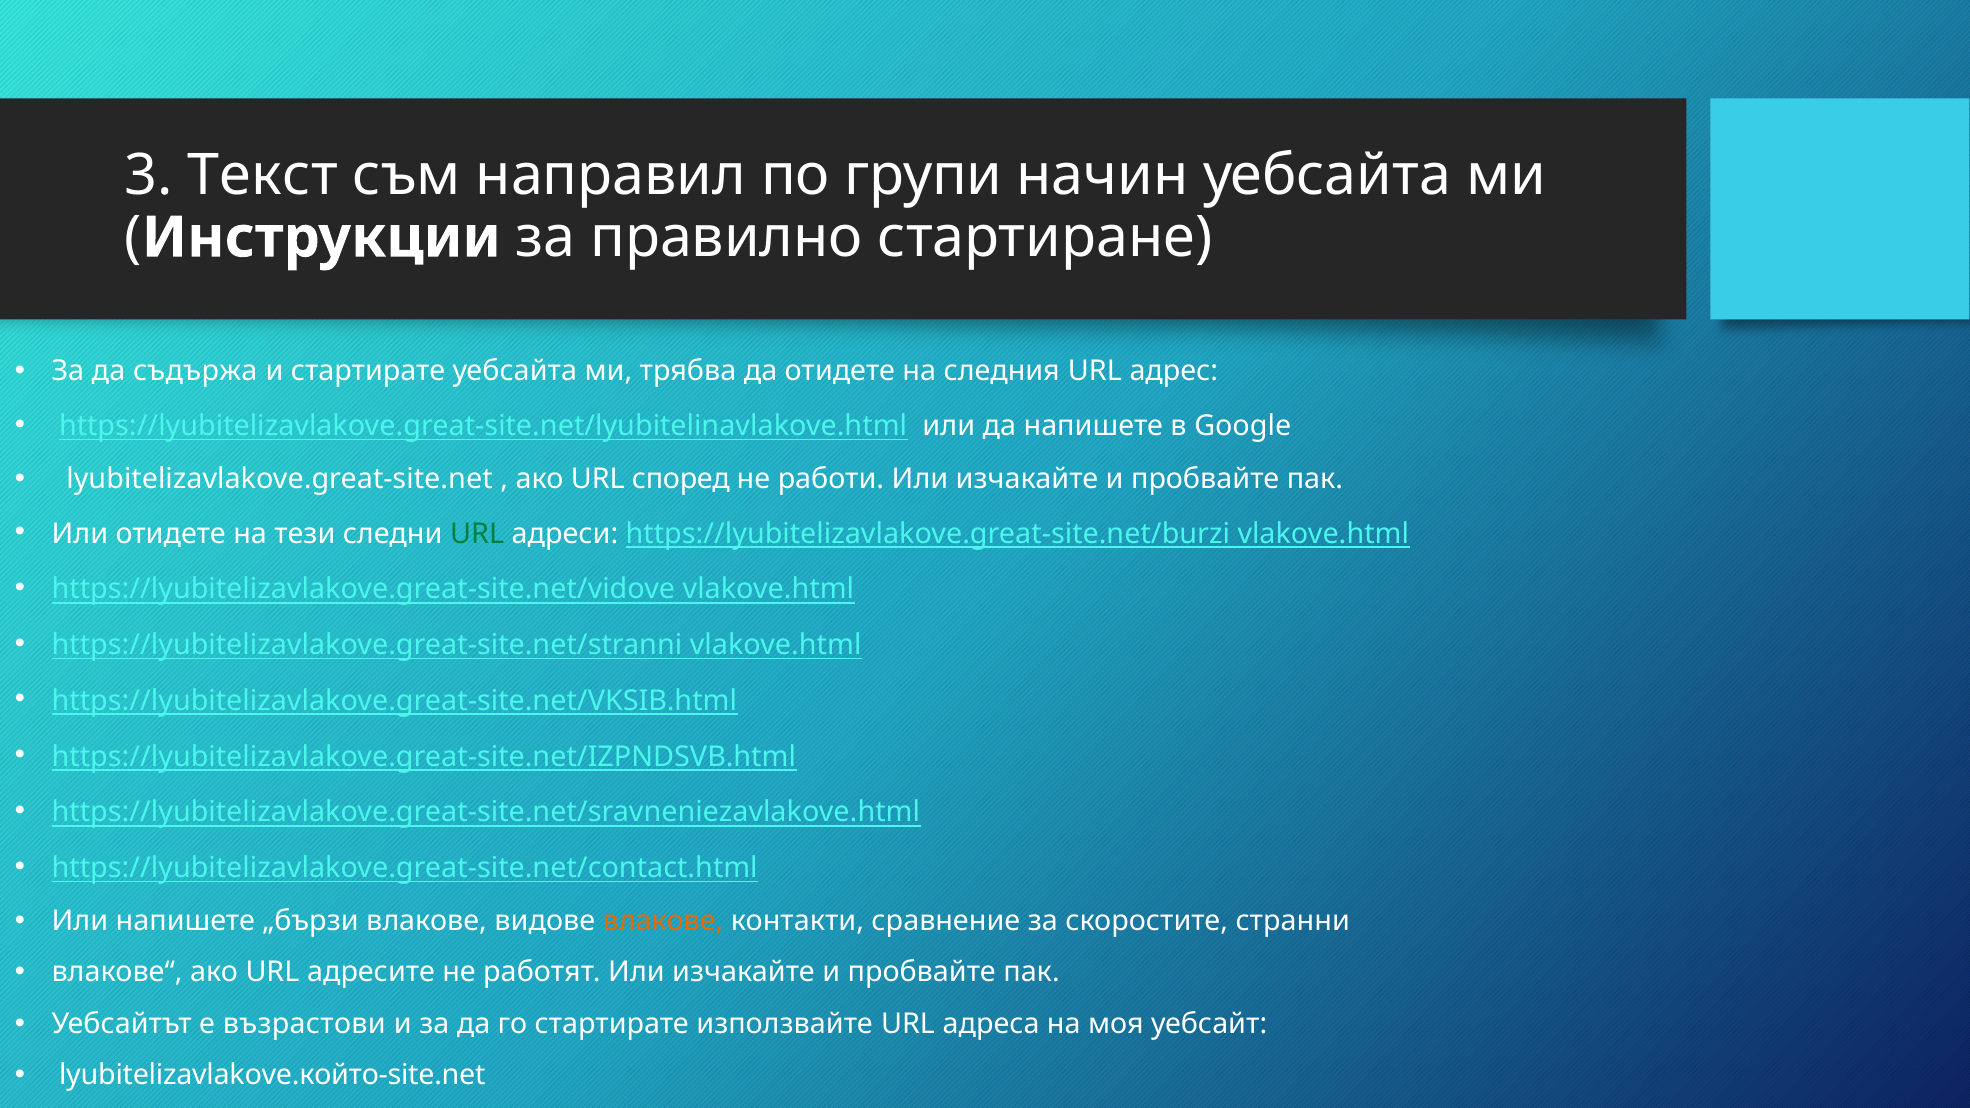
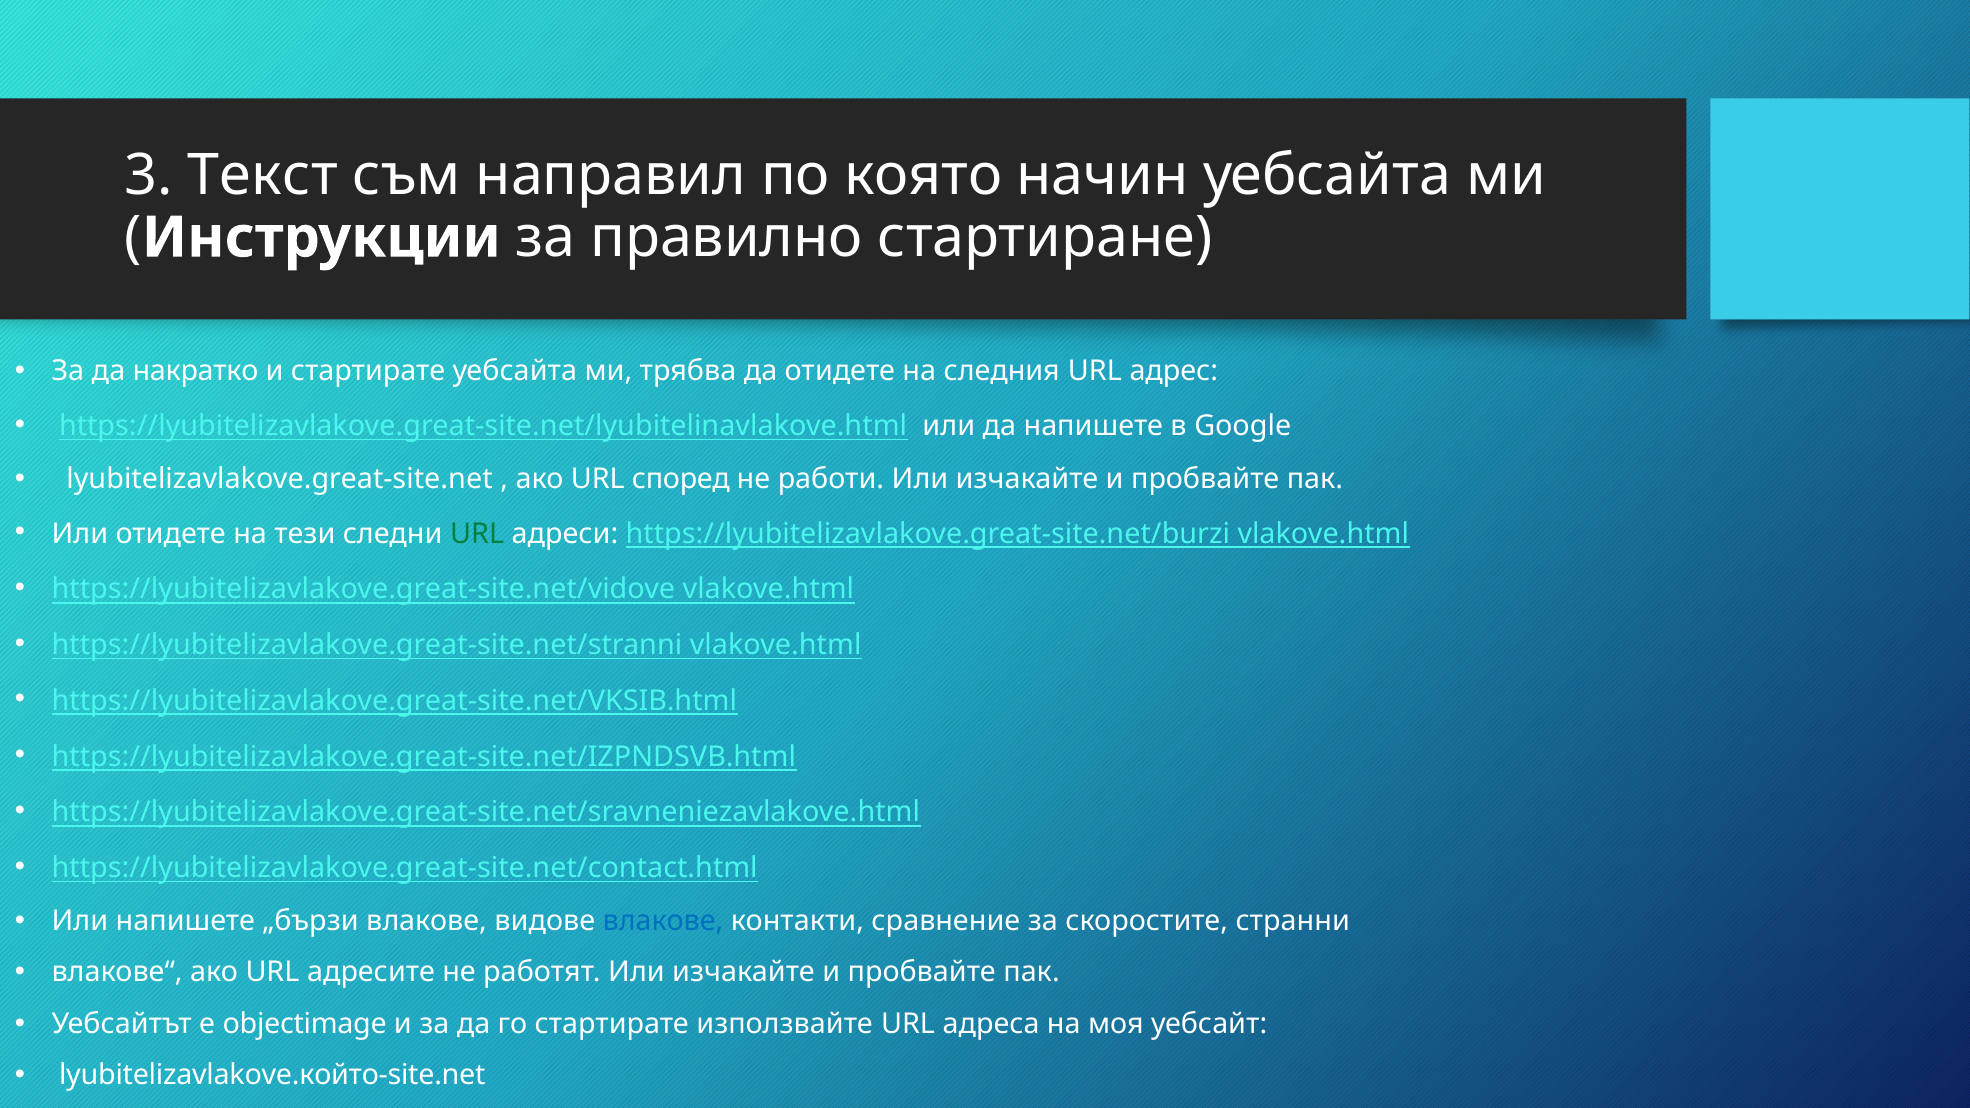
групи: групи -> която
съдържа: съдържа -> накратко
влакове at (663, 921) colour: orange -> blue
възрастови: възрастови -> objectimage
